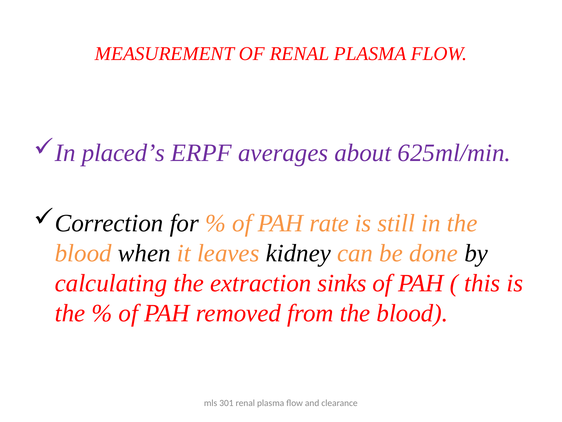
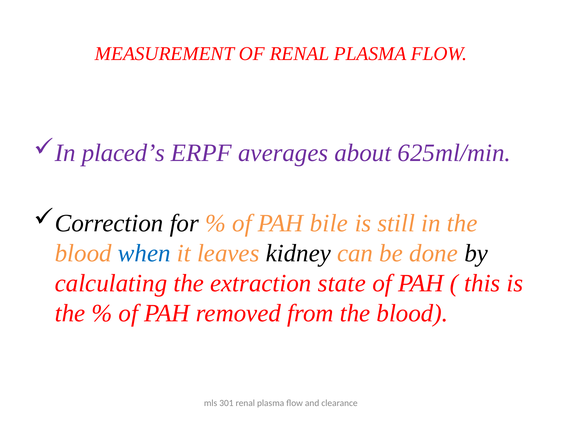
rate: rate -> bile
when colour: black -> blue
sinks: sinks -> state
